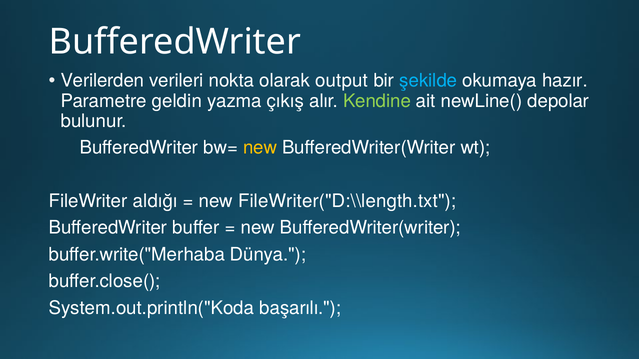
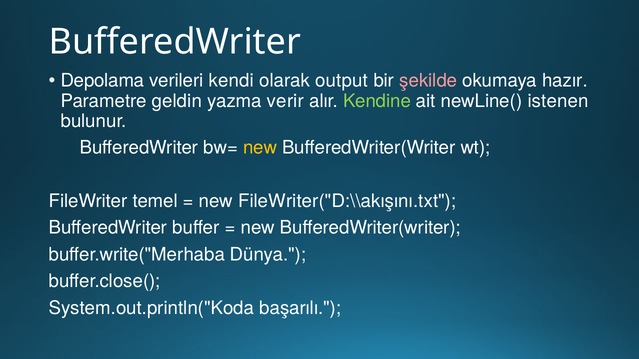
Verilerden: Verilerden -> Depolama
nokta: nokta -> kendi
şekilde colour: light blue -> pink
çıkış: çıkış -> verir
depolar: depolar -> istenen
aldığı: aldığı -> temel
FileWriter("D:\\length.txt: FileWriter("D:\\length.txt -> FileWriter("D:\\akışını.txt
